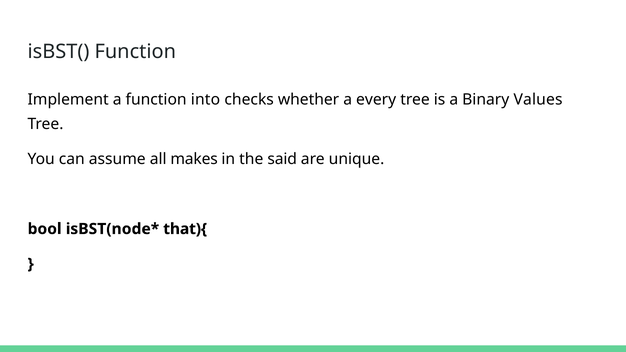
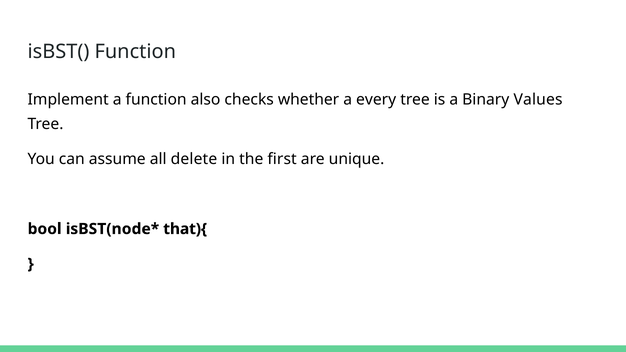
into: into -> also
makes: makes -> delete
said: said -> first
